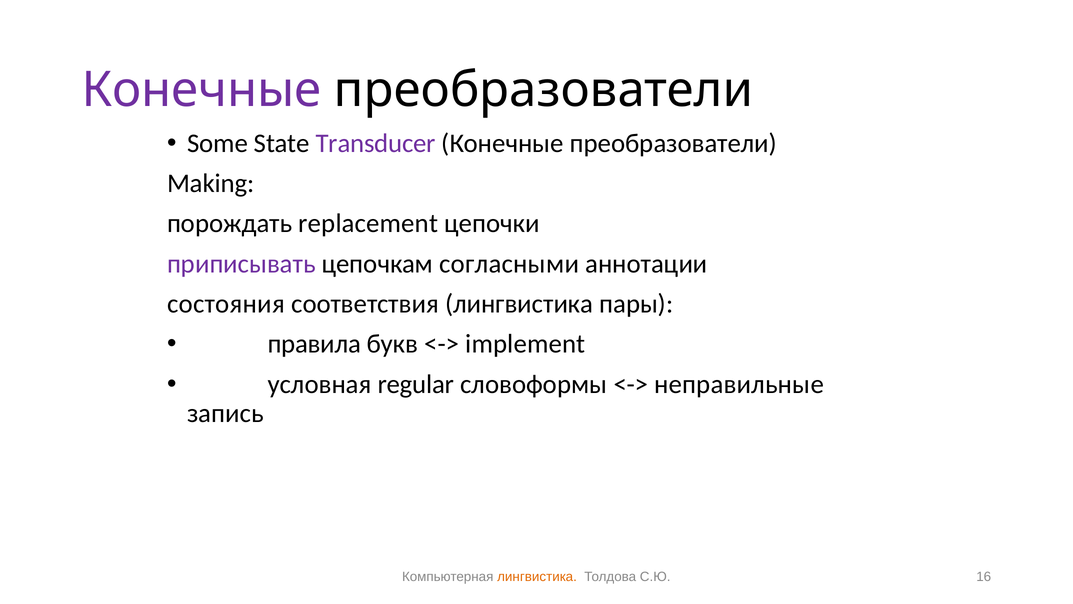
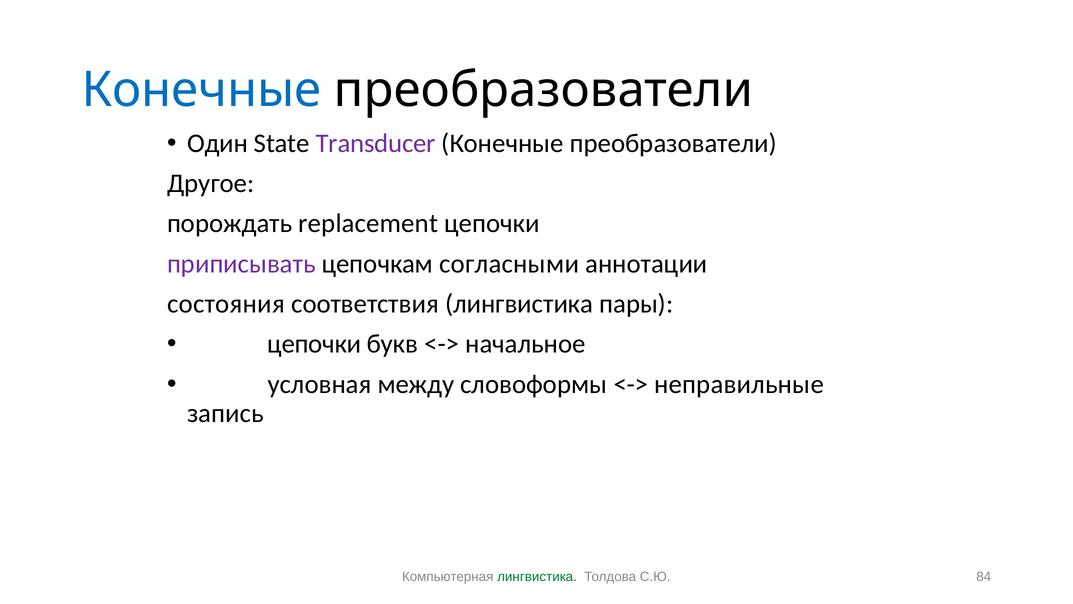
Конечные at (202, 90) colour: purple -> blue
Some: Some -> Один
Making: Making -> Другое
правила at (314, 344): правила -> цепочки
implement: implement -> начальное
regular: regular -> между
лингвистика at (537, 576) colour: orange -> green
16: 16 -> 84
